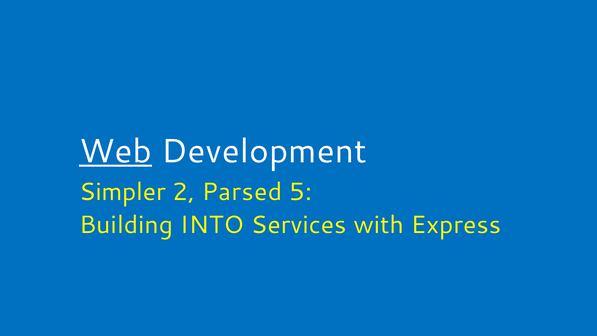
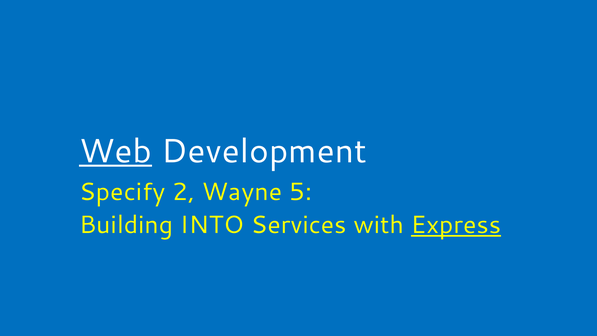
Simpler: Simpler -> Specify
Parsed: Parsed -> Wayne
Express underline: none -> present
